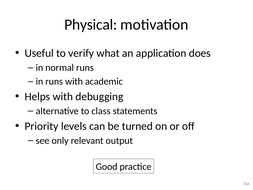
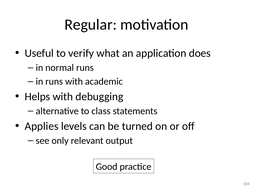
Physical: Physical -> Regular
Priority: Priority -> Applies
